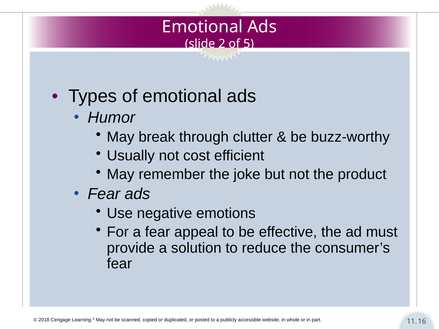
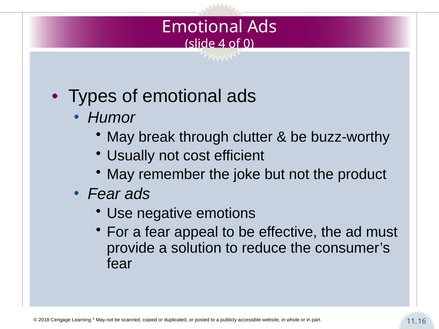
2: 2 -> 4
5: 5 -> 0
